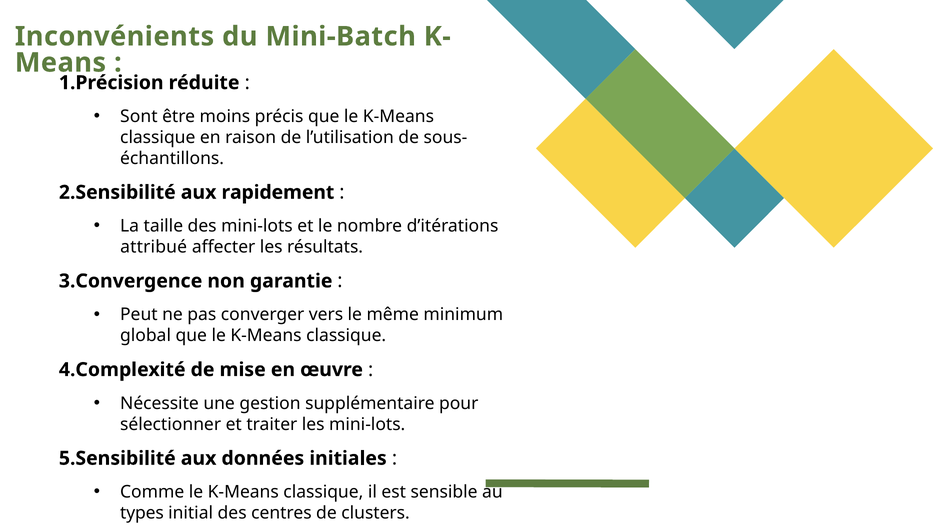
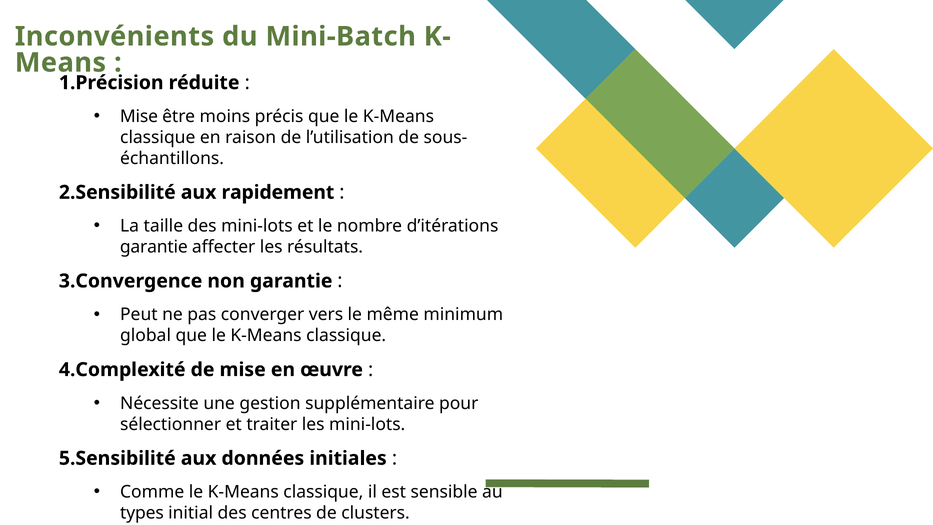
Sont at (139, 116): Sont -> Mise
attribué at (154, 247): attribué -> garantie
